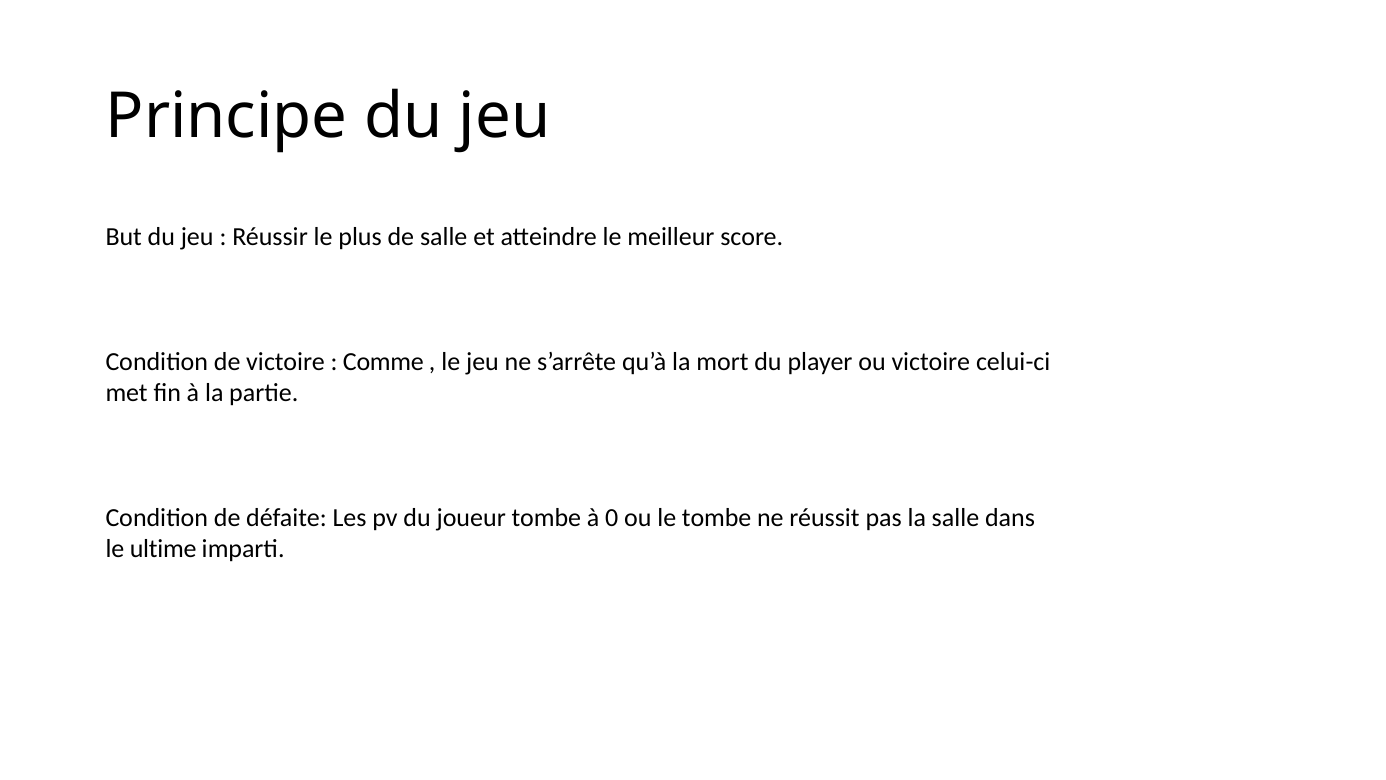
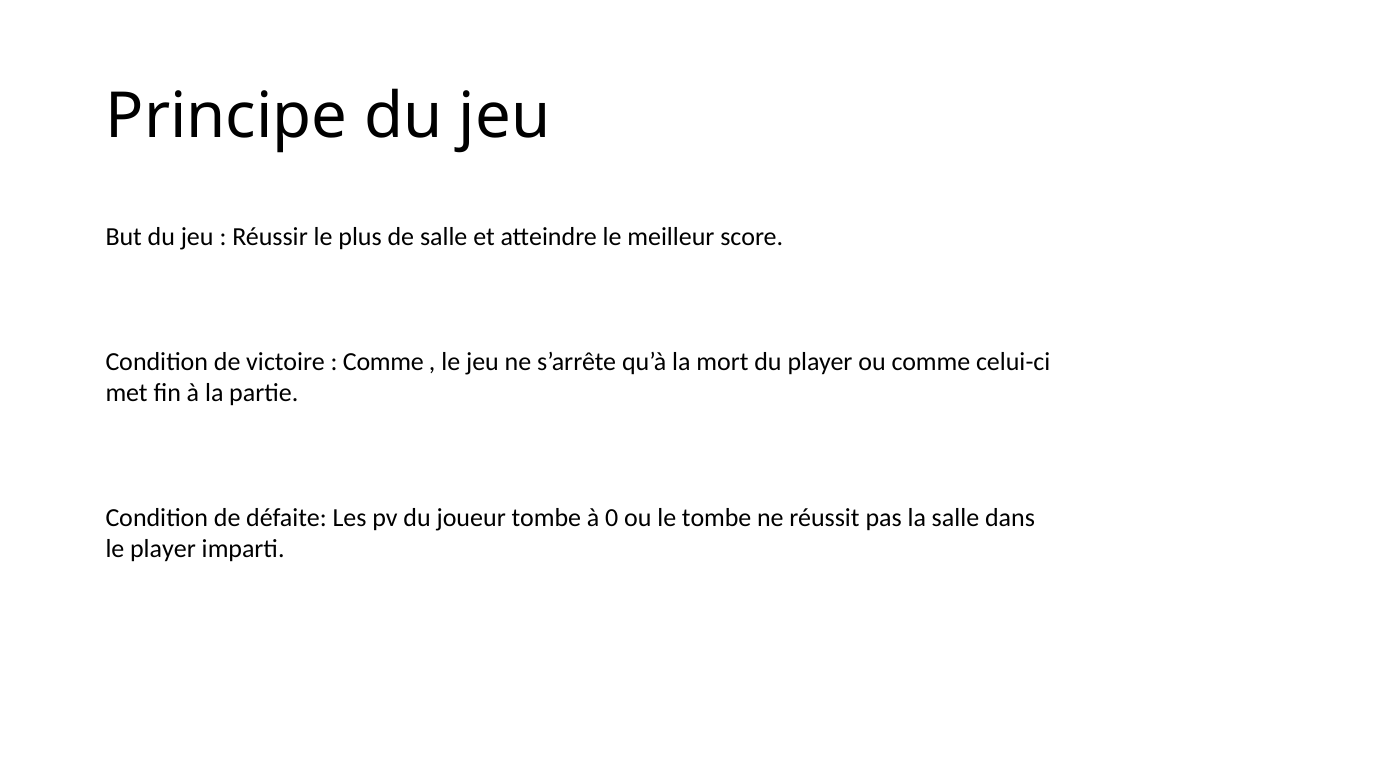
ou victoire: victoire -> comme
le ultime: ultime -> player
